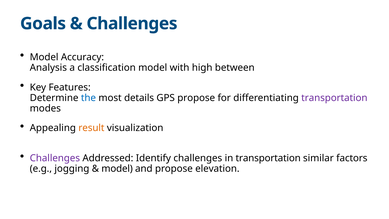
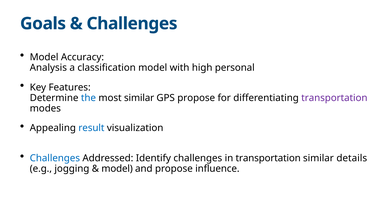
between: between -> personal
most details: details -> similar
result colour: orange -> blue
Challenges at (55, 158) colour: purple -> blue
factors: factors -> details
elevation: elevation -> influence
